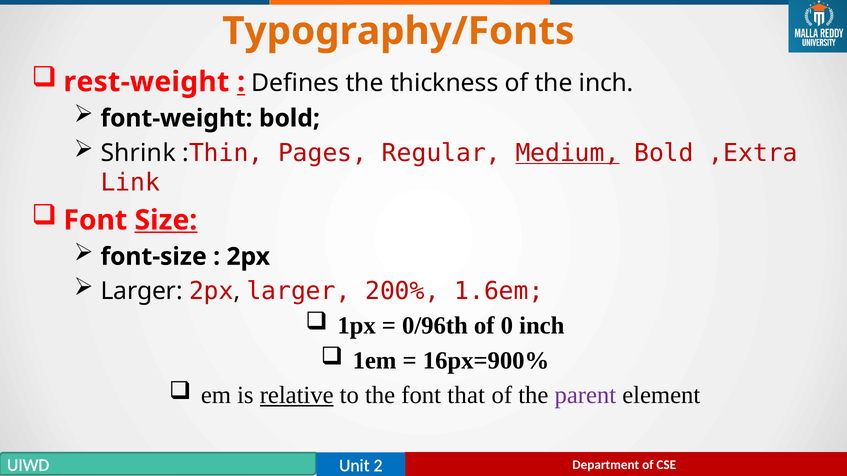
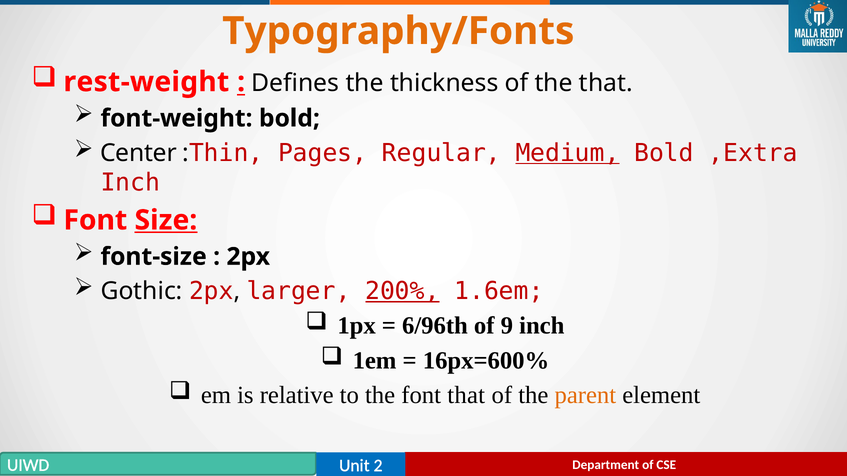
the inch: inch -> that
Shrink: Shrink -> Center
Link at (130, 183): Link -> Inch
Larger at (142, 292): Larger -> Gothic
200% underline: none -> present
0/96th: 0/96th -> 6/96th
0: 0 -> 9
16px=900%: 16px=900% -> 16px=600%
relative underline: present -> none
parent colour: purple -> orange
